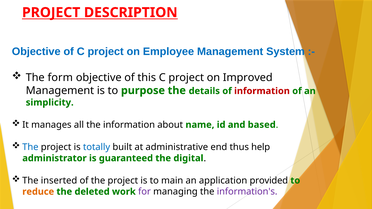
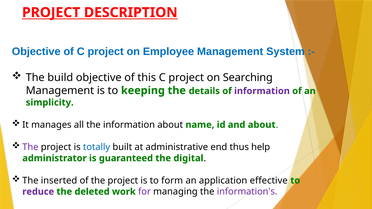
form: form -> build
Improved: Improved -> Searching
purpose: purpose -> keeping
information at (262, 91) colour: red -> purple
and based: based -> about
The at (30, 147) colour: blue -> purple
main: main -> form
provided: provided -> effective
reduce colour: orange -> purple
